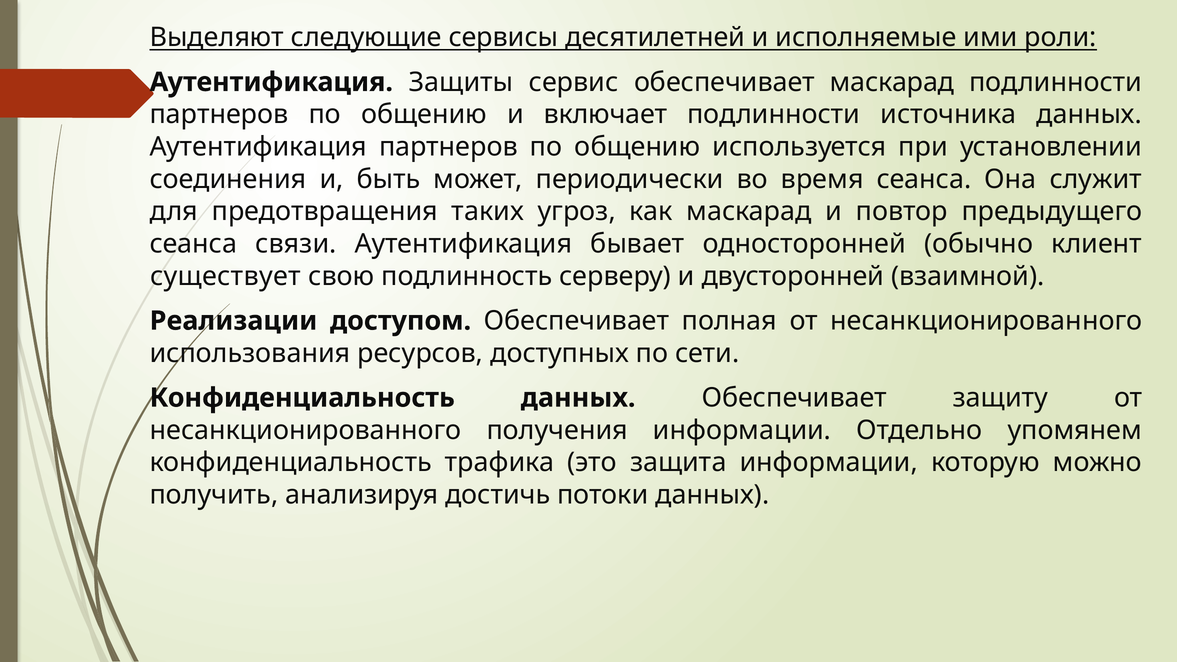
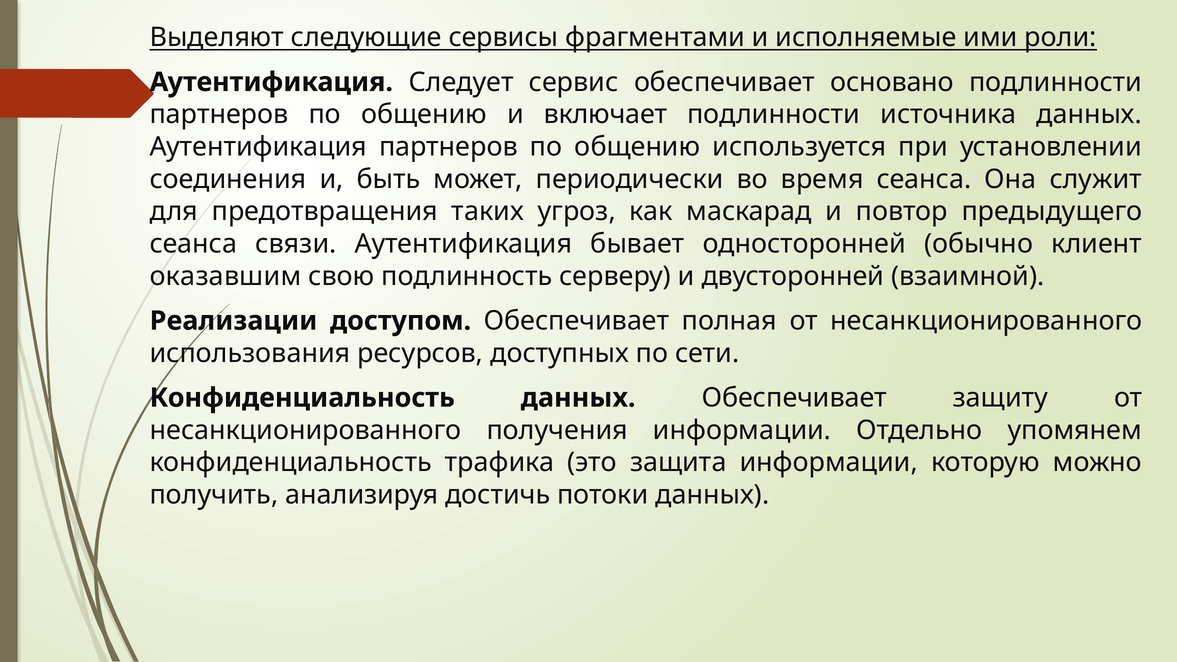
десятилетней: десятилетней -> фрагментами
Защиты: Защиты -> Следует
обеспечивает маскарад: маскарад -> основано
существует: существует -> оказавшим
